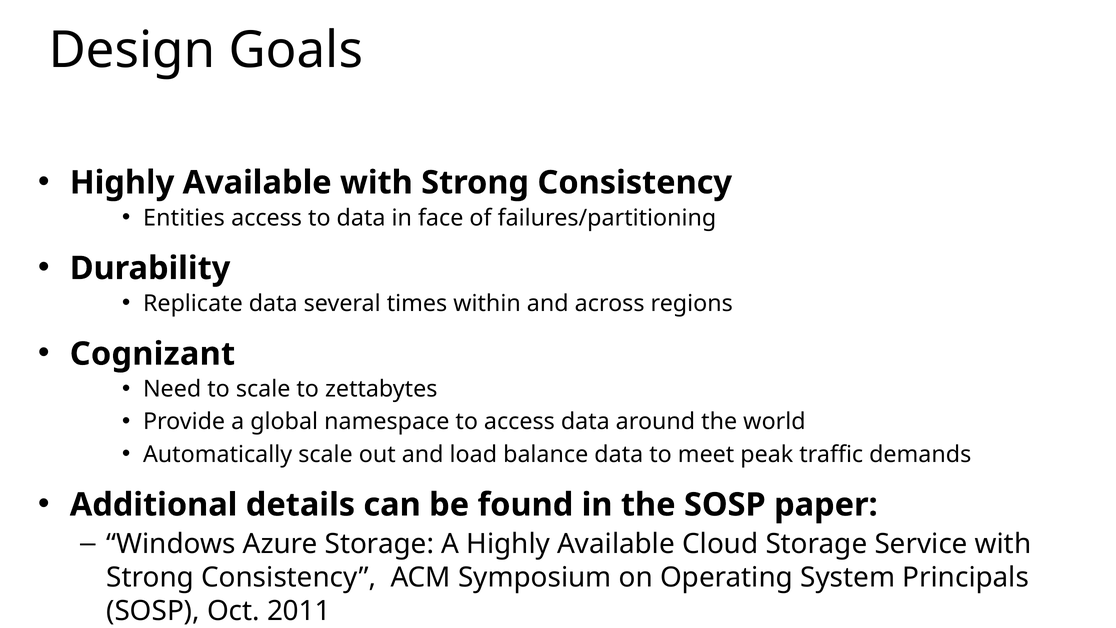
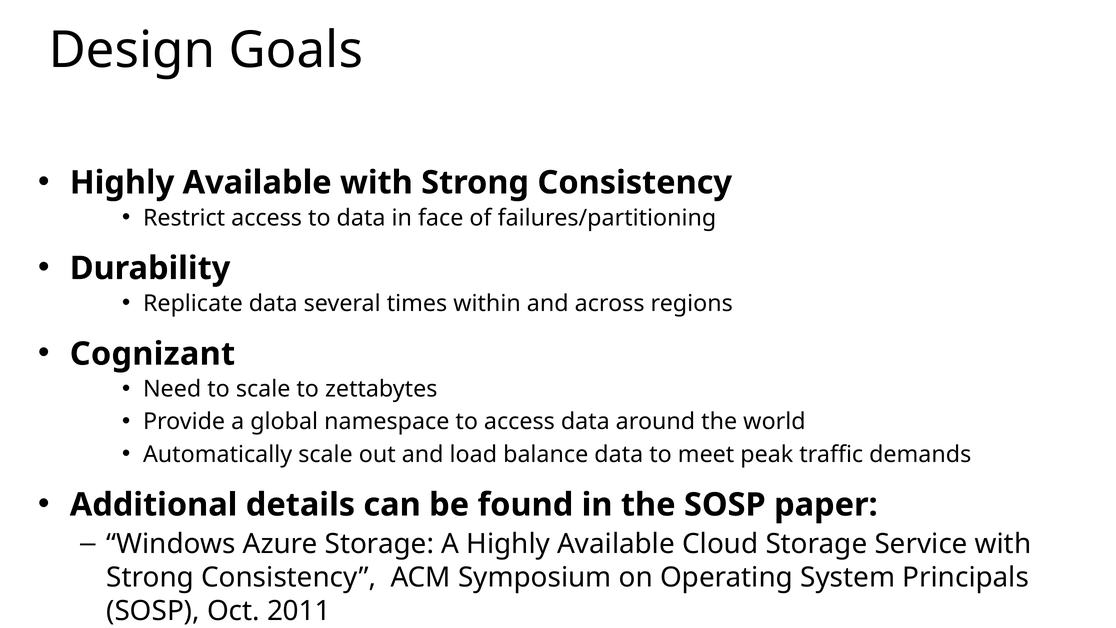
Entities: Entities -> Restrict
